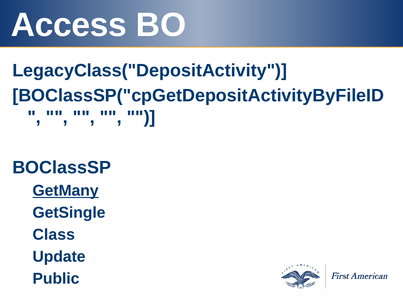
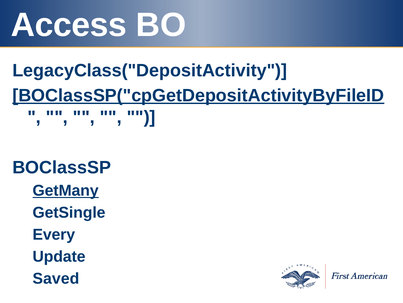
BOClassSP("cpGetDepositActivityByFileID underline: none -> present
Class: Class -> Every
Public: Public -> Saved
